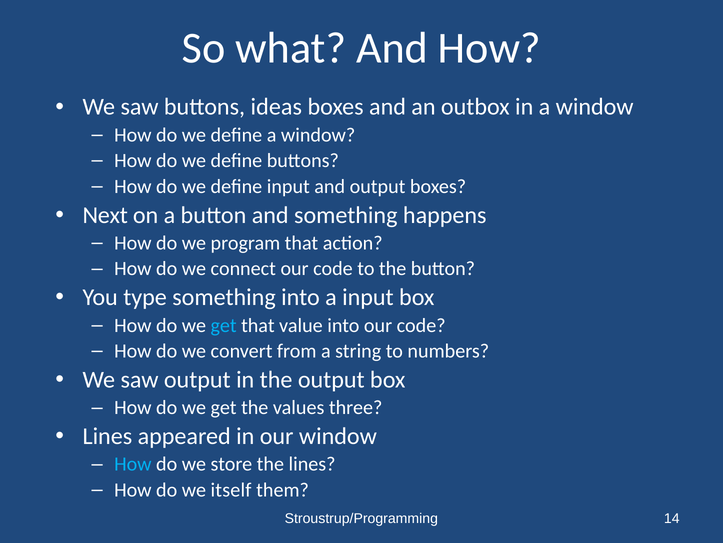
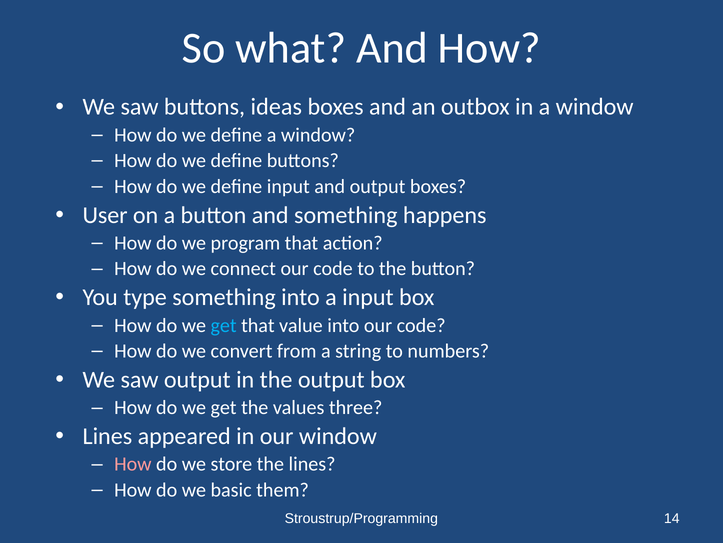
Next: Next -> User
How at (133, 464) colour: light blue -> pink
itself: itself -> basic
